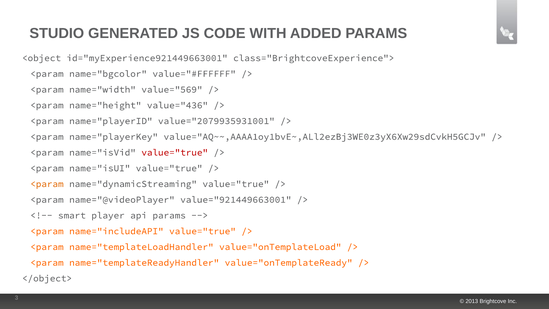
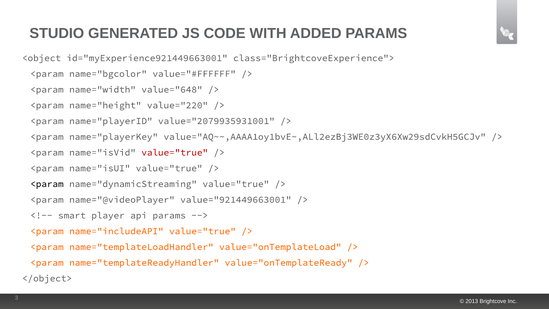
value="569: value="569 -> value="648
value="436: value="436 -> value="220
<param at (47, 184) colour: orange -> black
